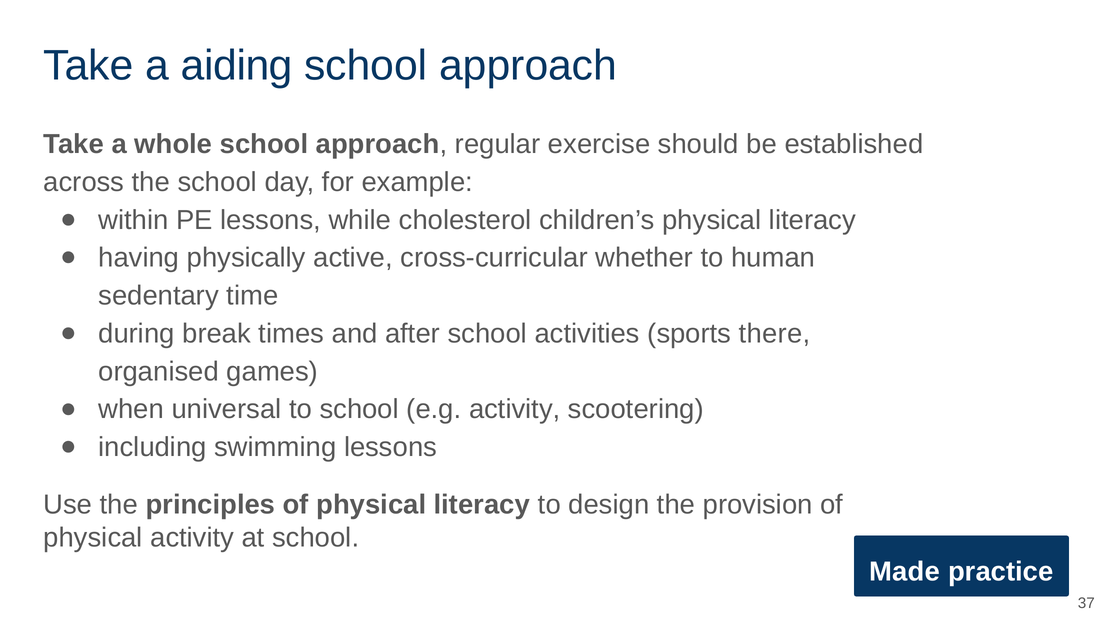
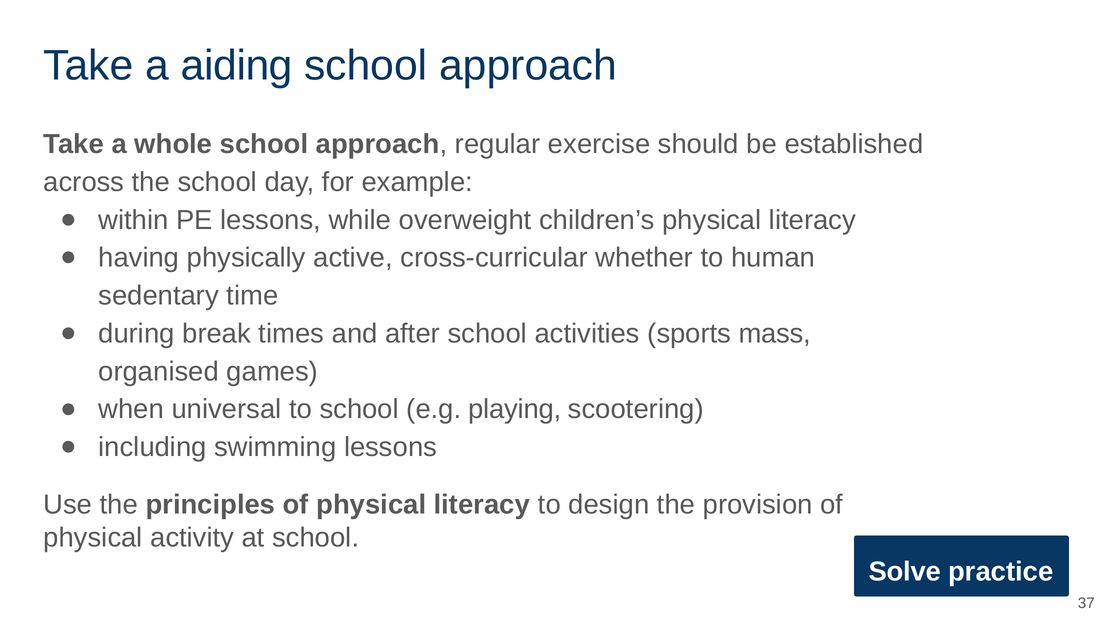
cholesterol: cholesterol -> overweight
there: there -> mass
e.g activity: activity -> playing
Made: Made -> Solve
